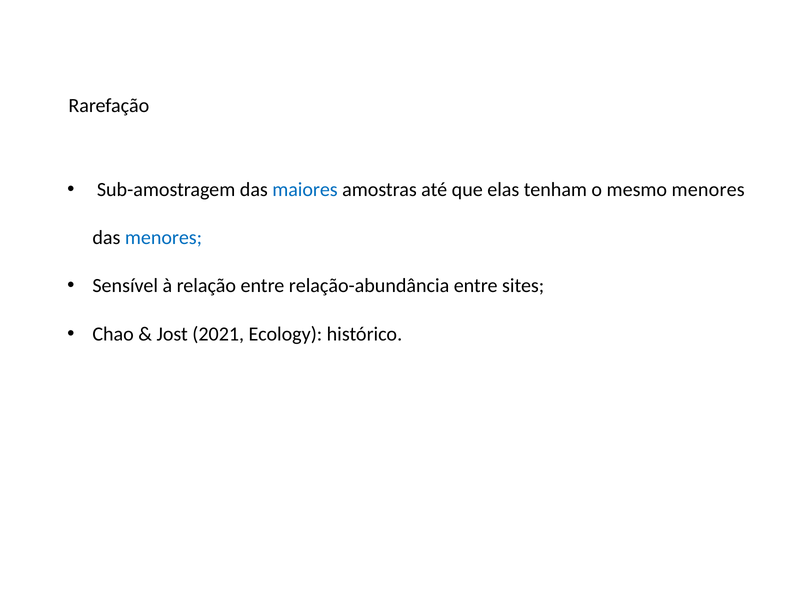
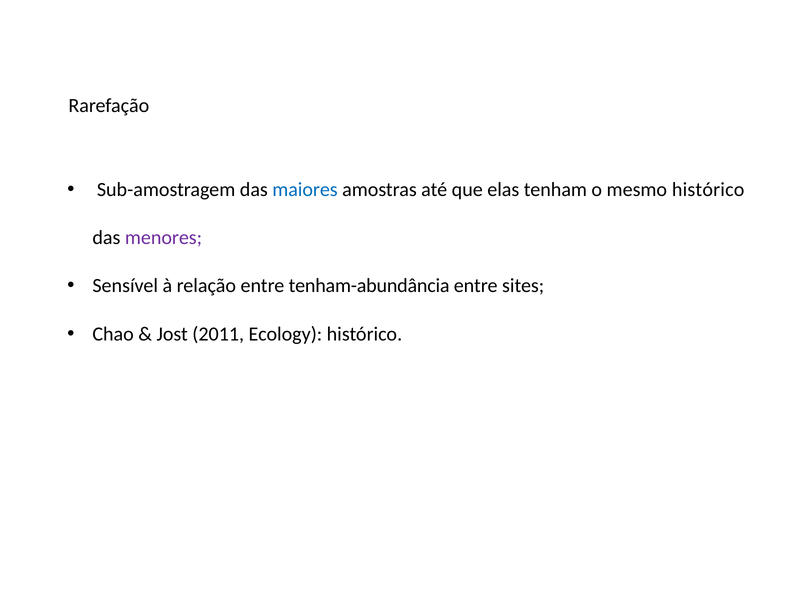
mesmo menores: menores -> histórico
menores at (163, 238) colour: blue -> purple
relação-abundância: relação-abundância -> tenham-abundância
2021: 2021 -> 2011
